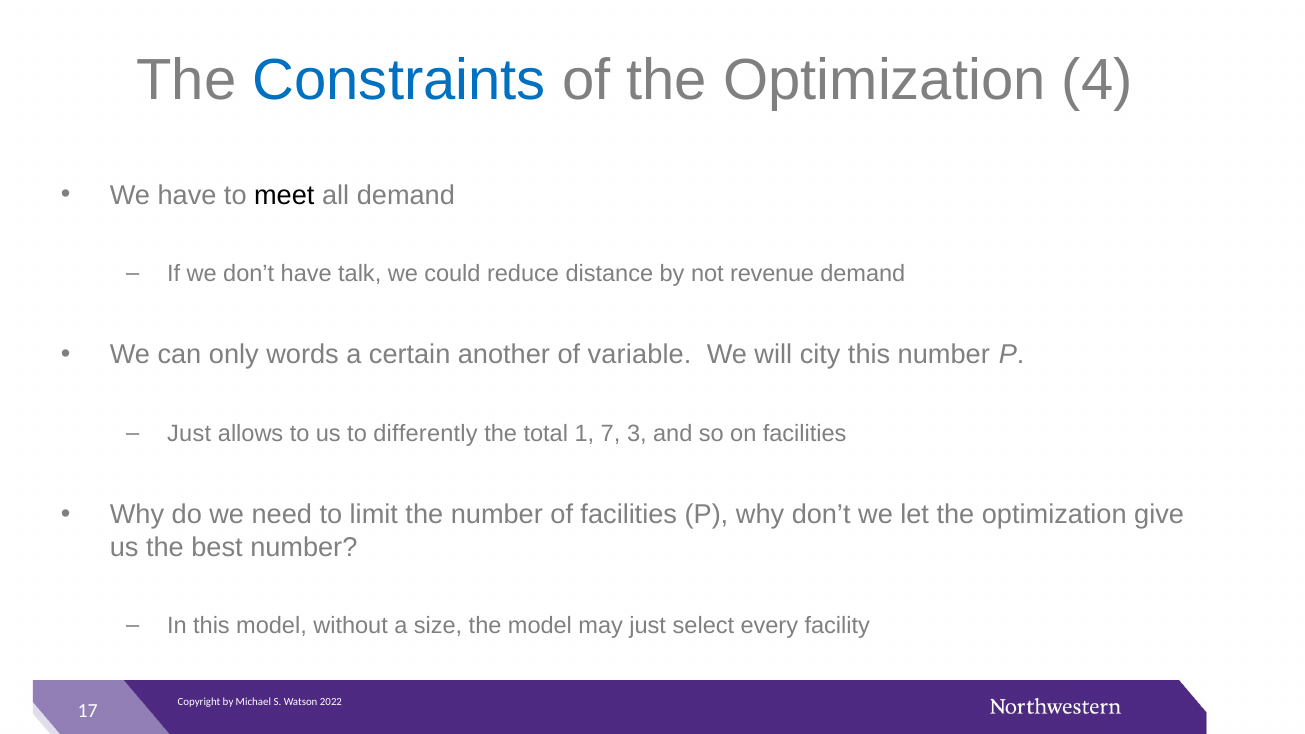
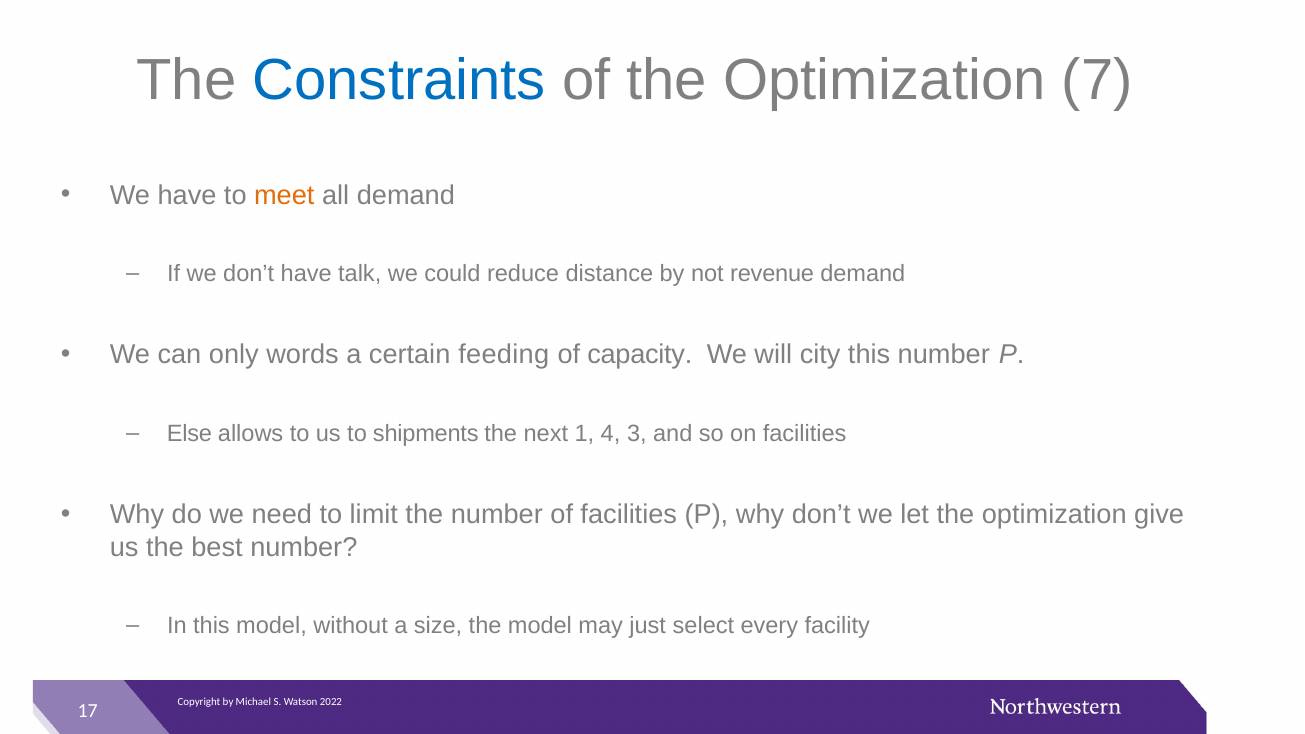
4: 4 -> 7
meet colour: black -> orange
another: another -> feeding
variable: variable -> capacity
Just at (189, 434): Just -> Else
differently: differently -> shipments
total: total -> next
7: 7 -> 4
